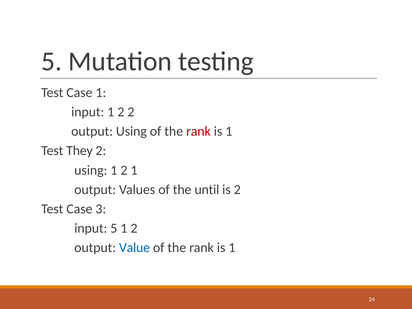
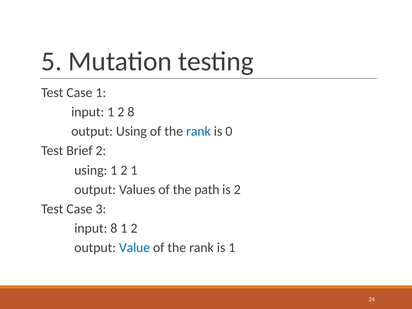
2 2: 2 -> 8
rank at (198, 131) colour: red -> blue
1 at (229, 131): 1 -> 0
They: They -> Brief
until: until -> path
input 5: 5 -> 8
